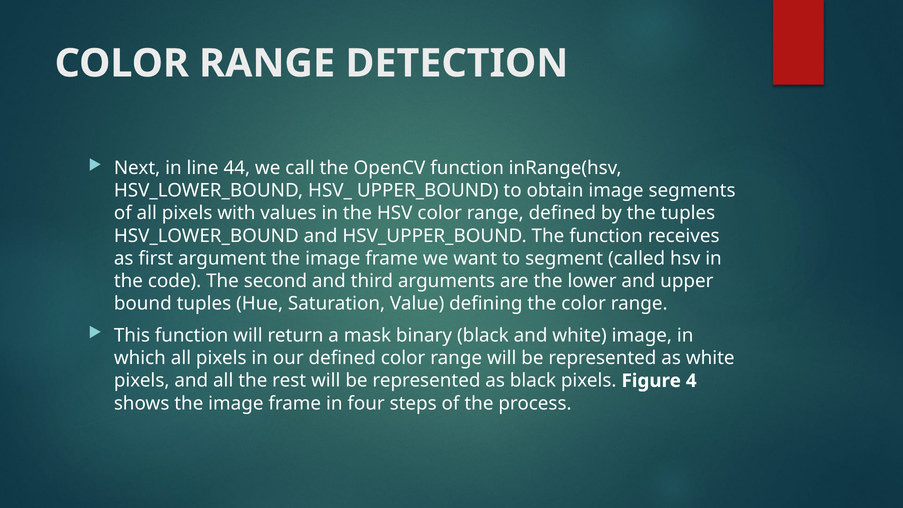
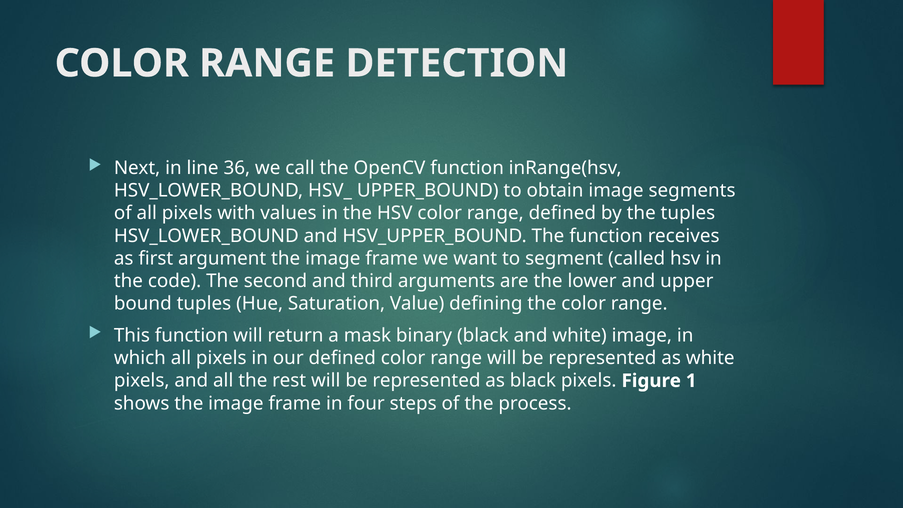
44: 44 -> 36
4: 4 -> 1
